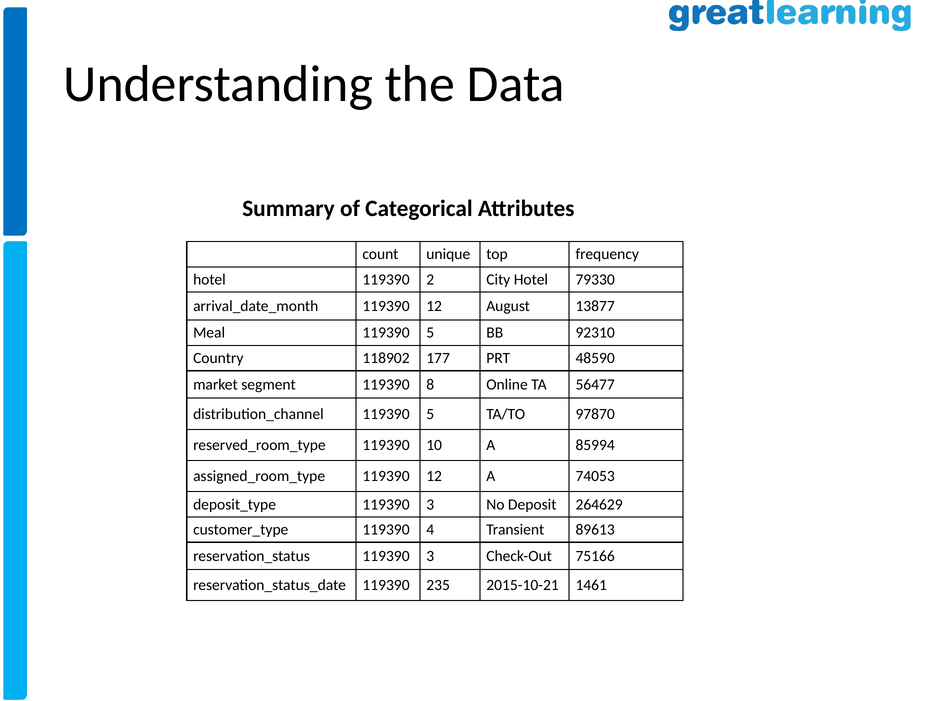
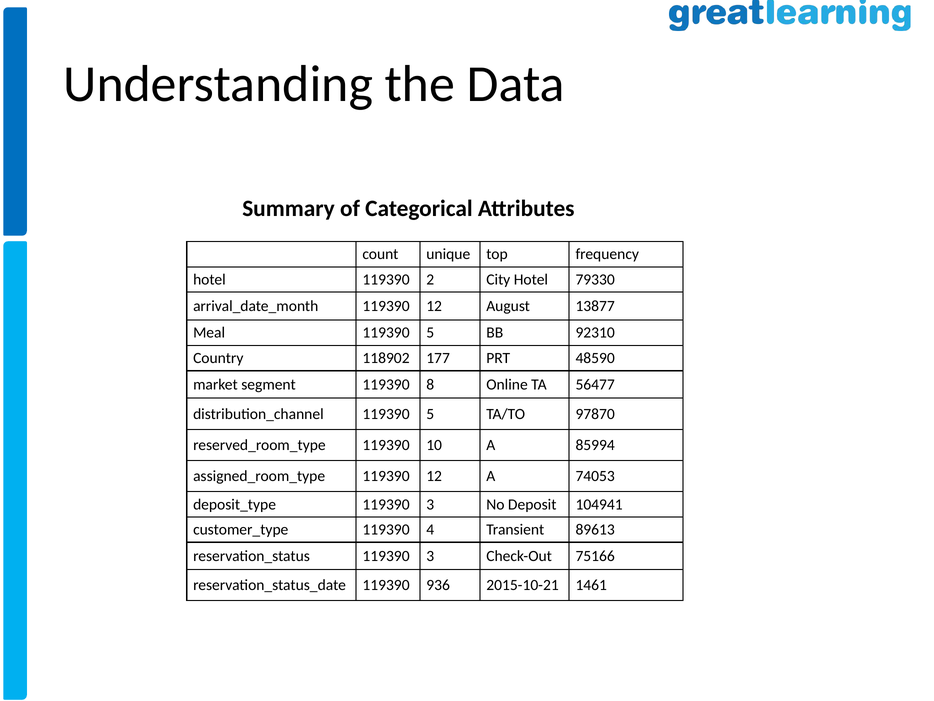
264629: 264629 -> 104941
235: 235 -> 936
